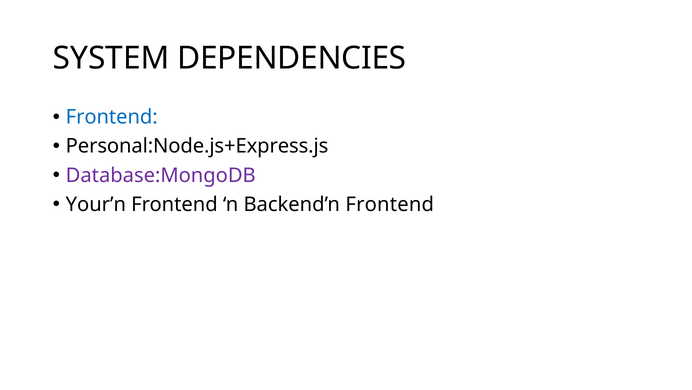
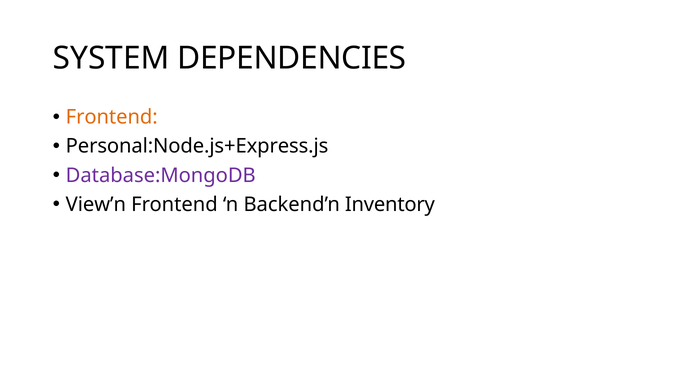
Frontend at (112, 117) colour: blue -> orange
Your’n: Your’n -> View’n
Backend’n Frontend: Frontend -> Inventory
